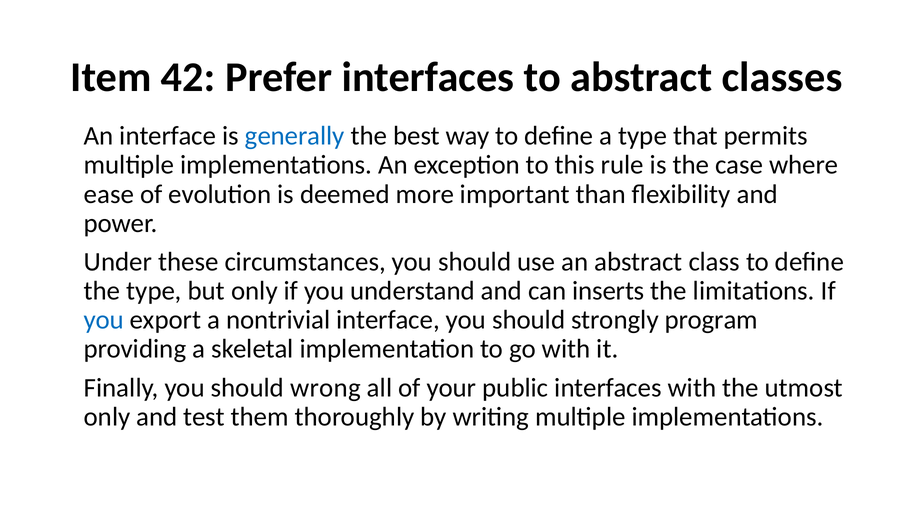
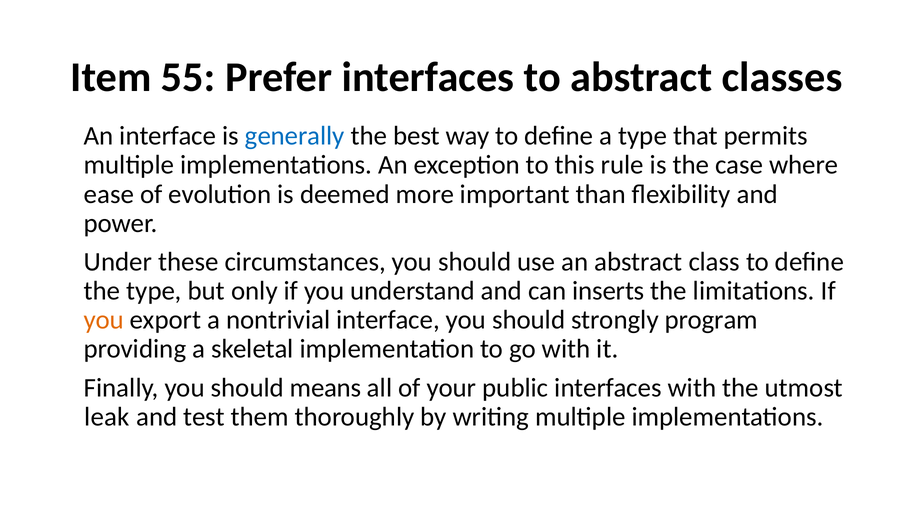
42: 42 -> 55
you at (104, 320) colour: blue -> orange
wrong: wrong -> means
only at (107, 417): only -> leak
